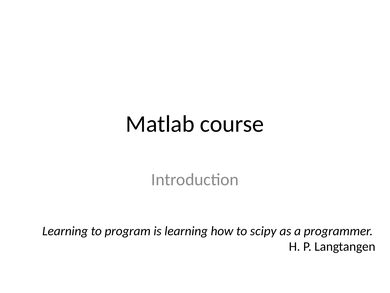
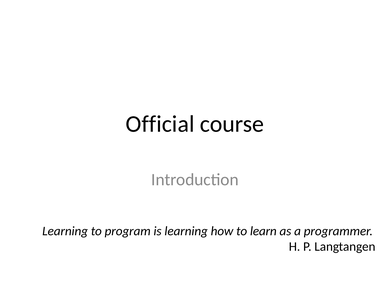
Matlab: Matlab -> Official
scipy: scipy -> learn
